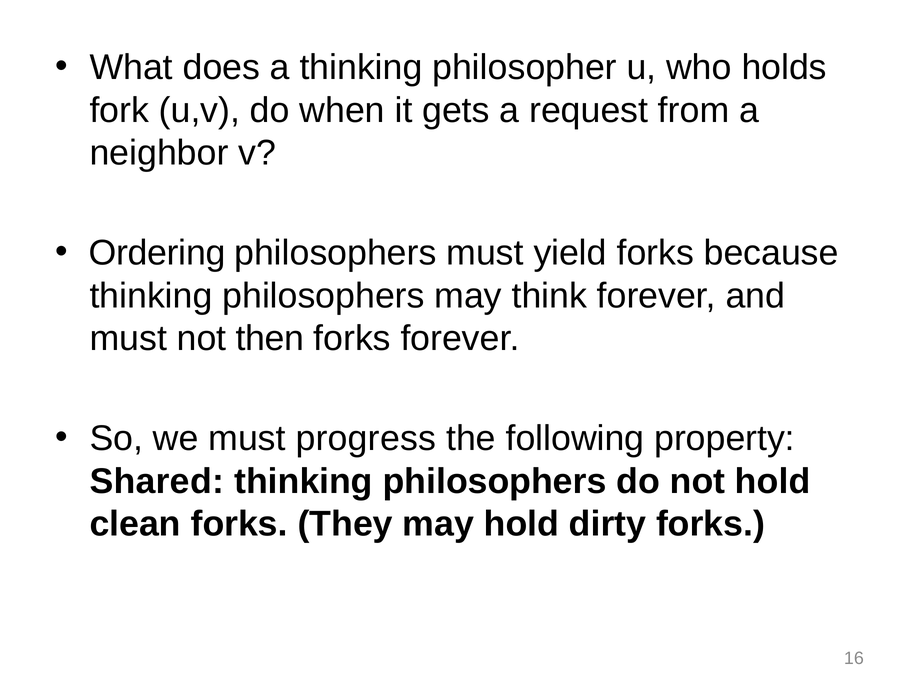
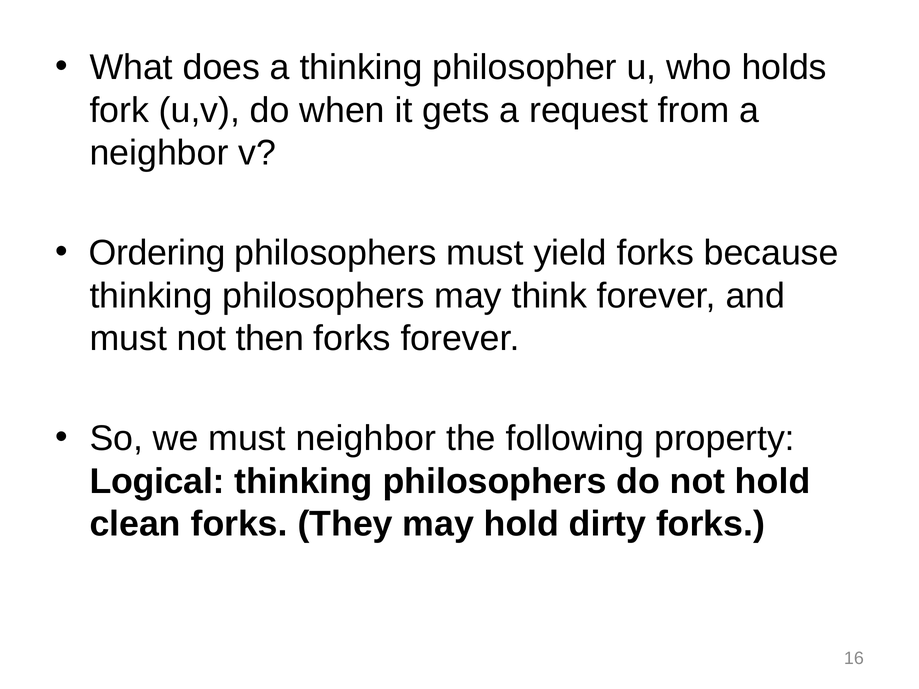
must progress: progress -> neighbor
Shared: Shared -> Logical
